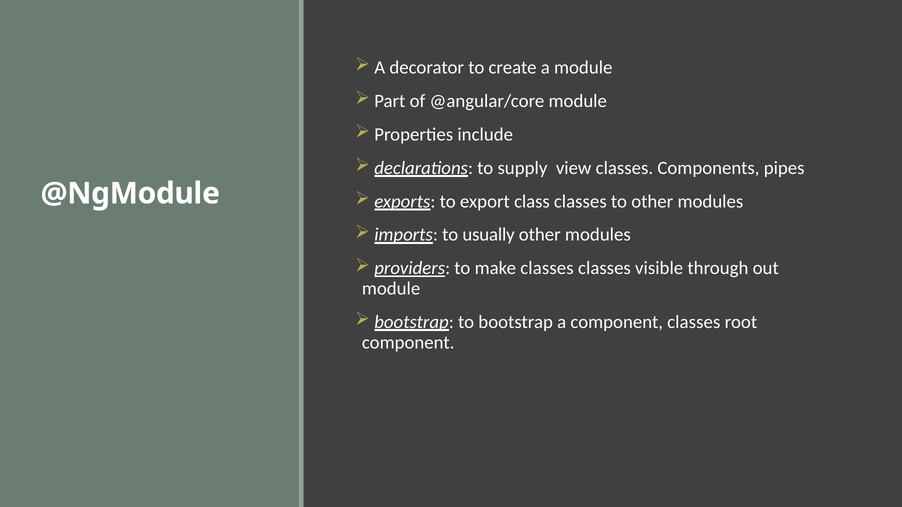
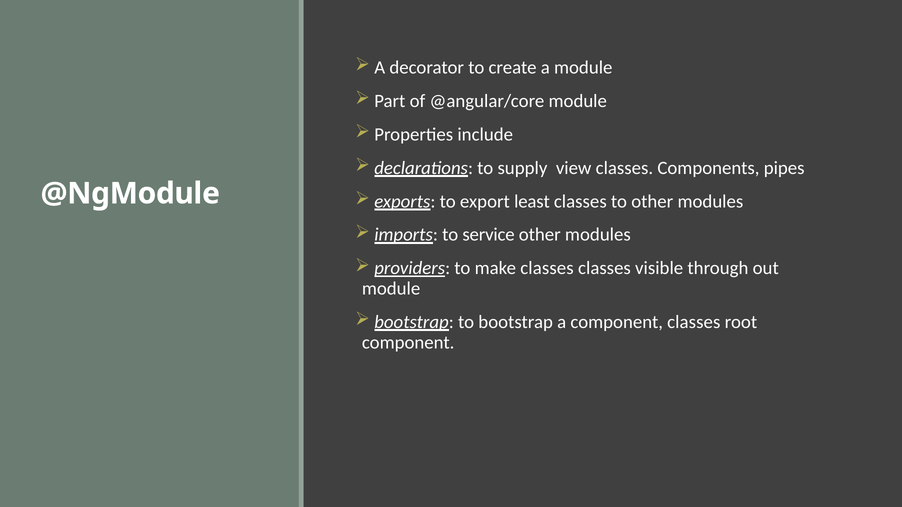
class: class -> least
usually: usually -> service
